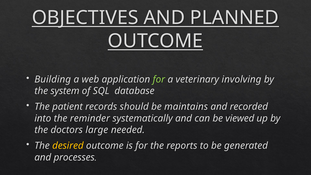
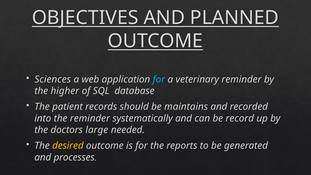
Building: Building -> Sciences
for at (159, 79) colour: light green -> light blue
veterinary involving: involving -> reminder
system: system -> higher
viewed: viewed -> record
